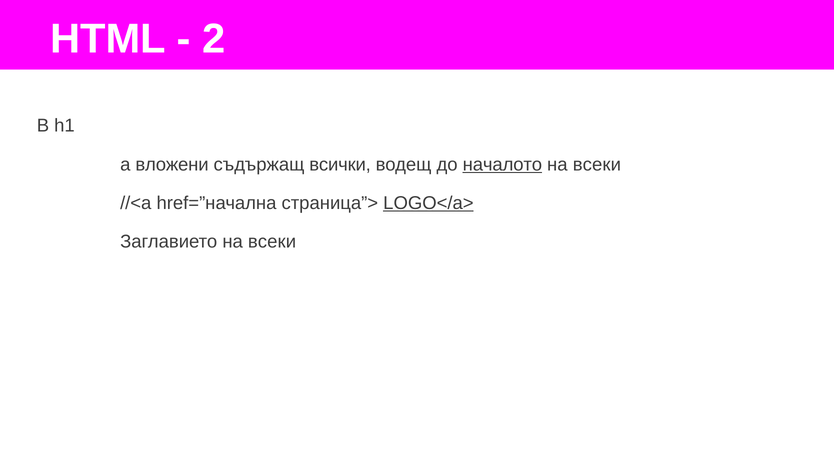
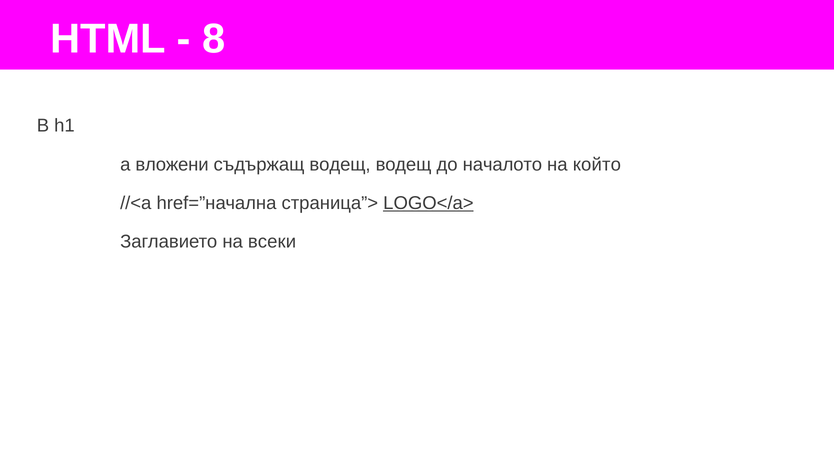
2: 2 -> 8
съдържащ всички: всички -> водещ
началото underline: present -> none
всеки at (597, 164): всеки -> който
